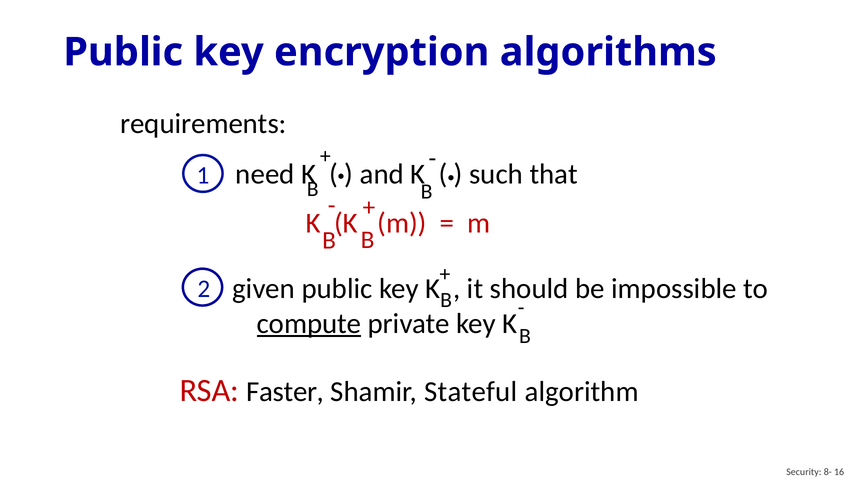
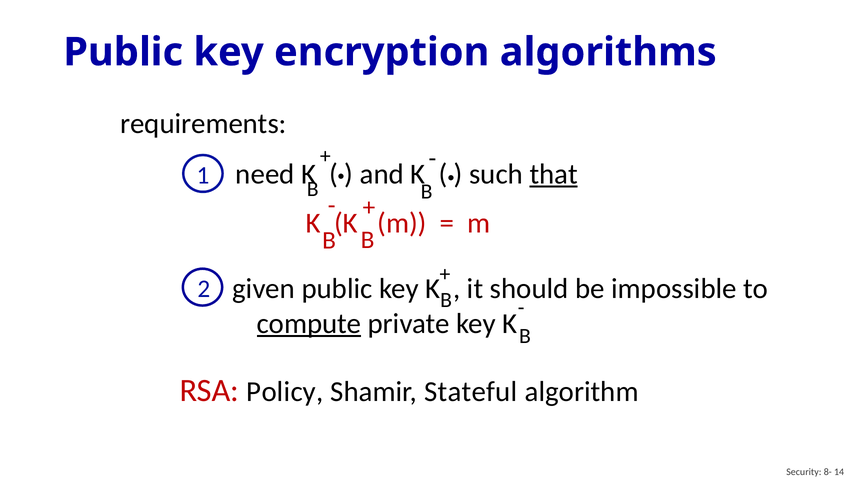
that underline: none -> present
Faster: Faster -> Policy
16: 16 -> 14
